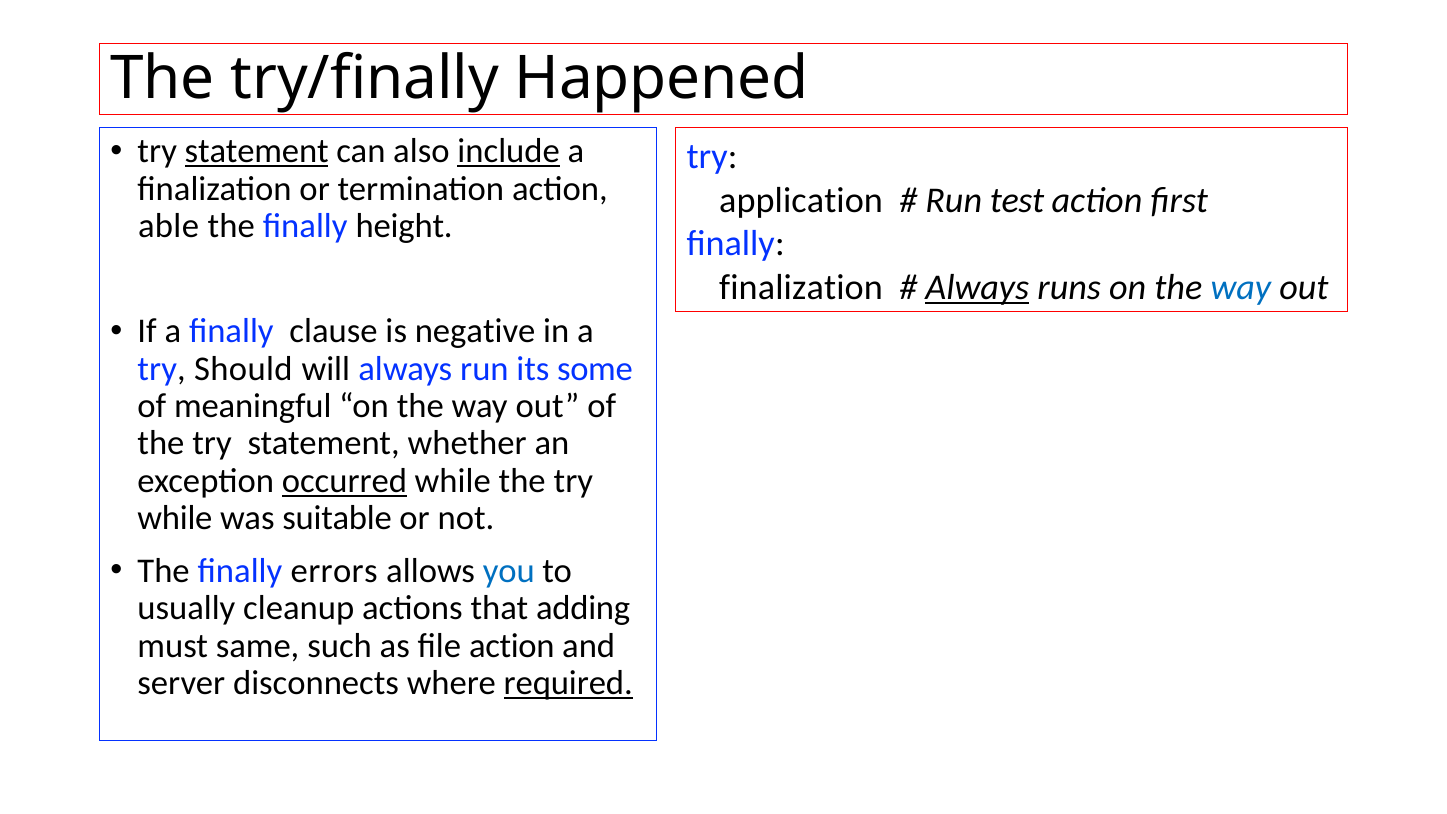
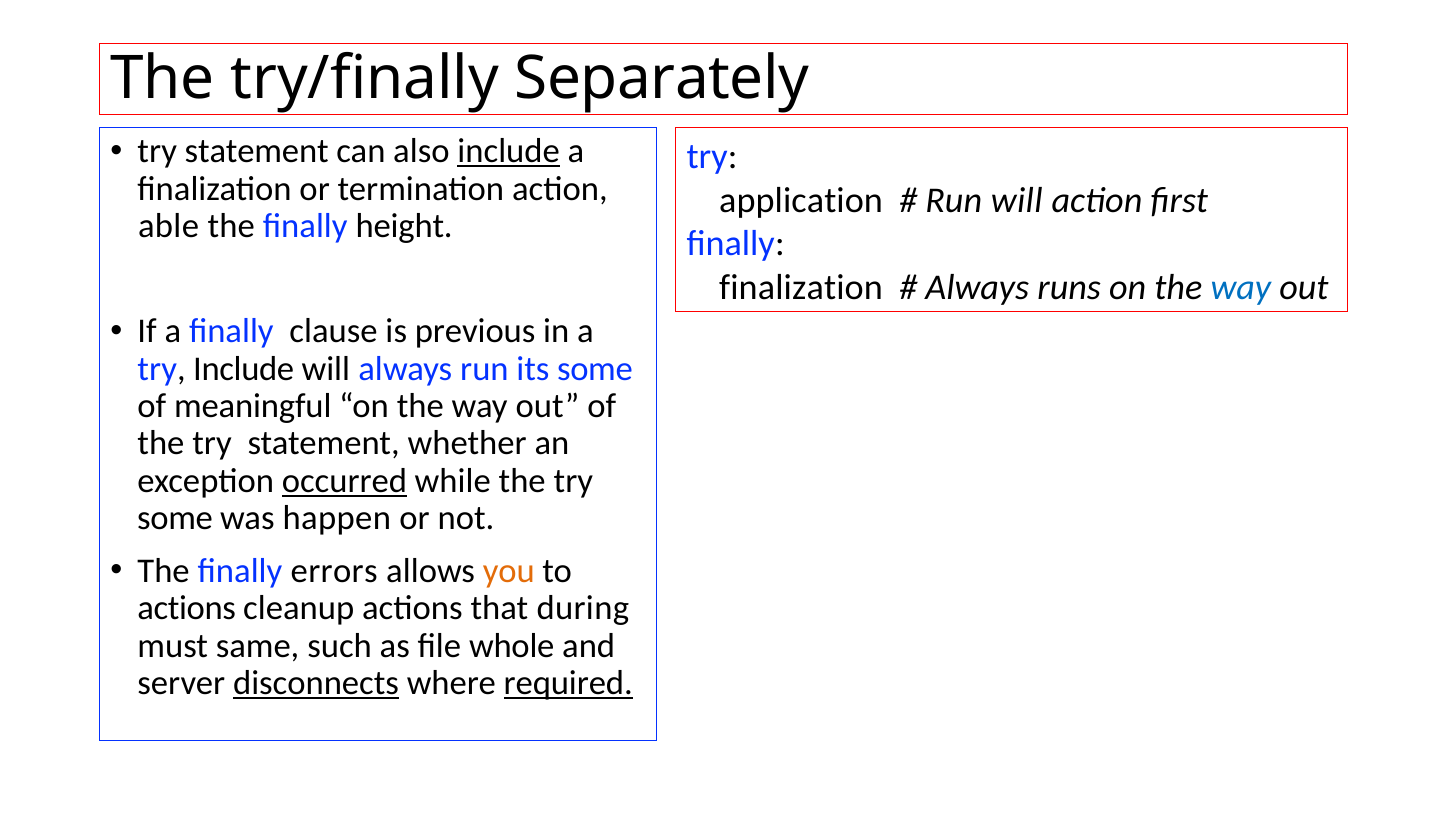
Happened: Happened -> Separately
statement at (257, 151) underline: present -> none
Run test: test -> will
Always at (977, 287) underline: present -> none
negative: negative -> previous
try Should: Should -> Include
while at (175, 518): while -> some
suitable: suitable -> happen
you colour: blue -> orange
usually at (186, 608): usually -> actions
adding: adding -> during
file action: action -> whole
disconnects underline: none -> present
